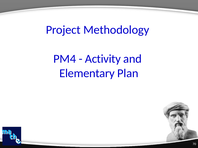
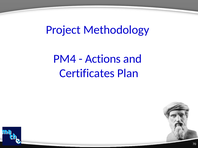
Activity: Activity -> Actions
Elementary: Elementary -> Certificates
